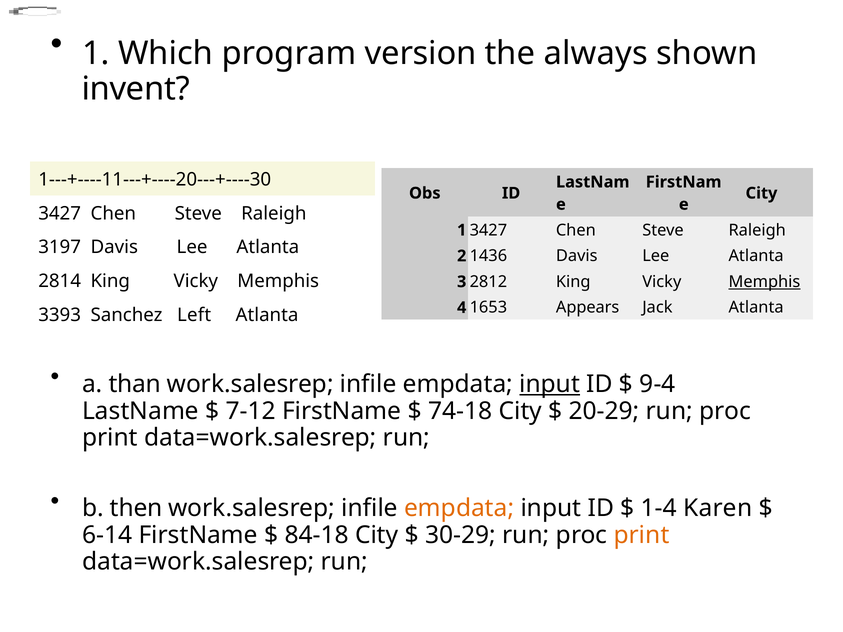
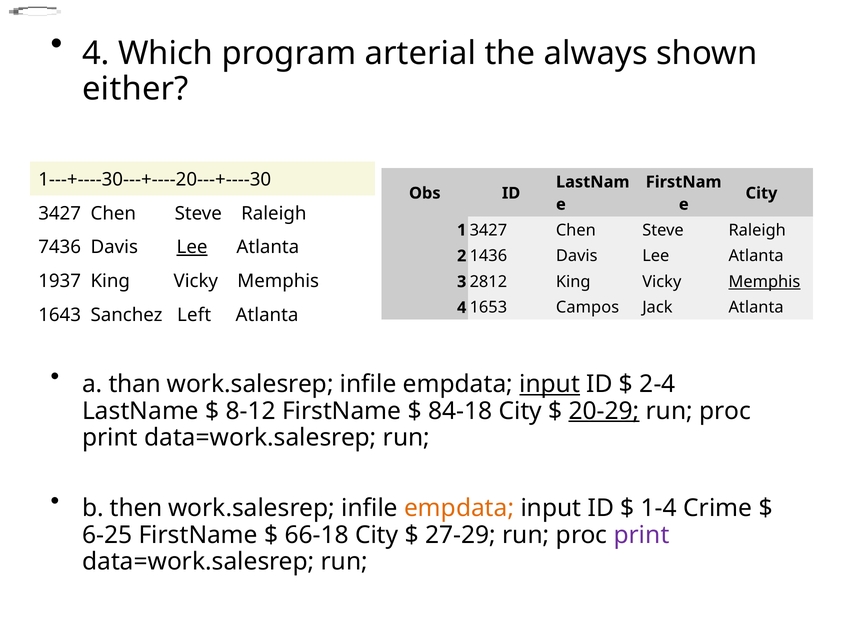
1: 1 -> 4
version: version -> arterial
invent: invent -> either
1---+----11---+----20---+----30: 1---+----11---+----20---+----30 -> 1---+----30---+----20---+----30
3197: 3197 -> 7436
Lee at (192, 247) underline: none -> present
2814: 2814 -> 1937
Appears: Appears -> Campos
3393: 3393 -> 1643
9-4: 9-4 -> 2-4
7-12: 7-12 -> 8-12
74-18: 74-18 -> 84-18
20-29 underline: none -> present
Karen: Karen -> Crime
6-14: 6-14 -> 6-25
84-18: 84-18 -> 66-18
30-29: 30-29 -> 27-29
print at (642, 535) colour: orange -> purple
